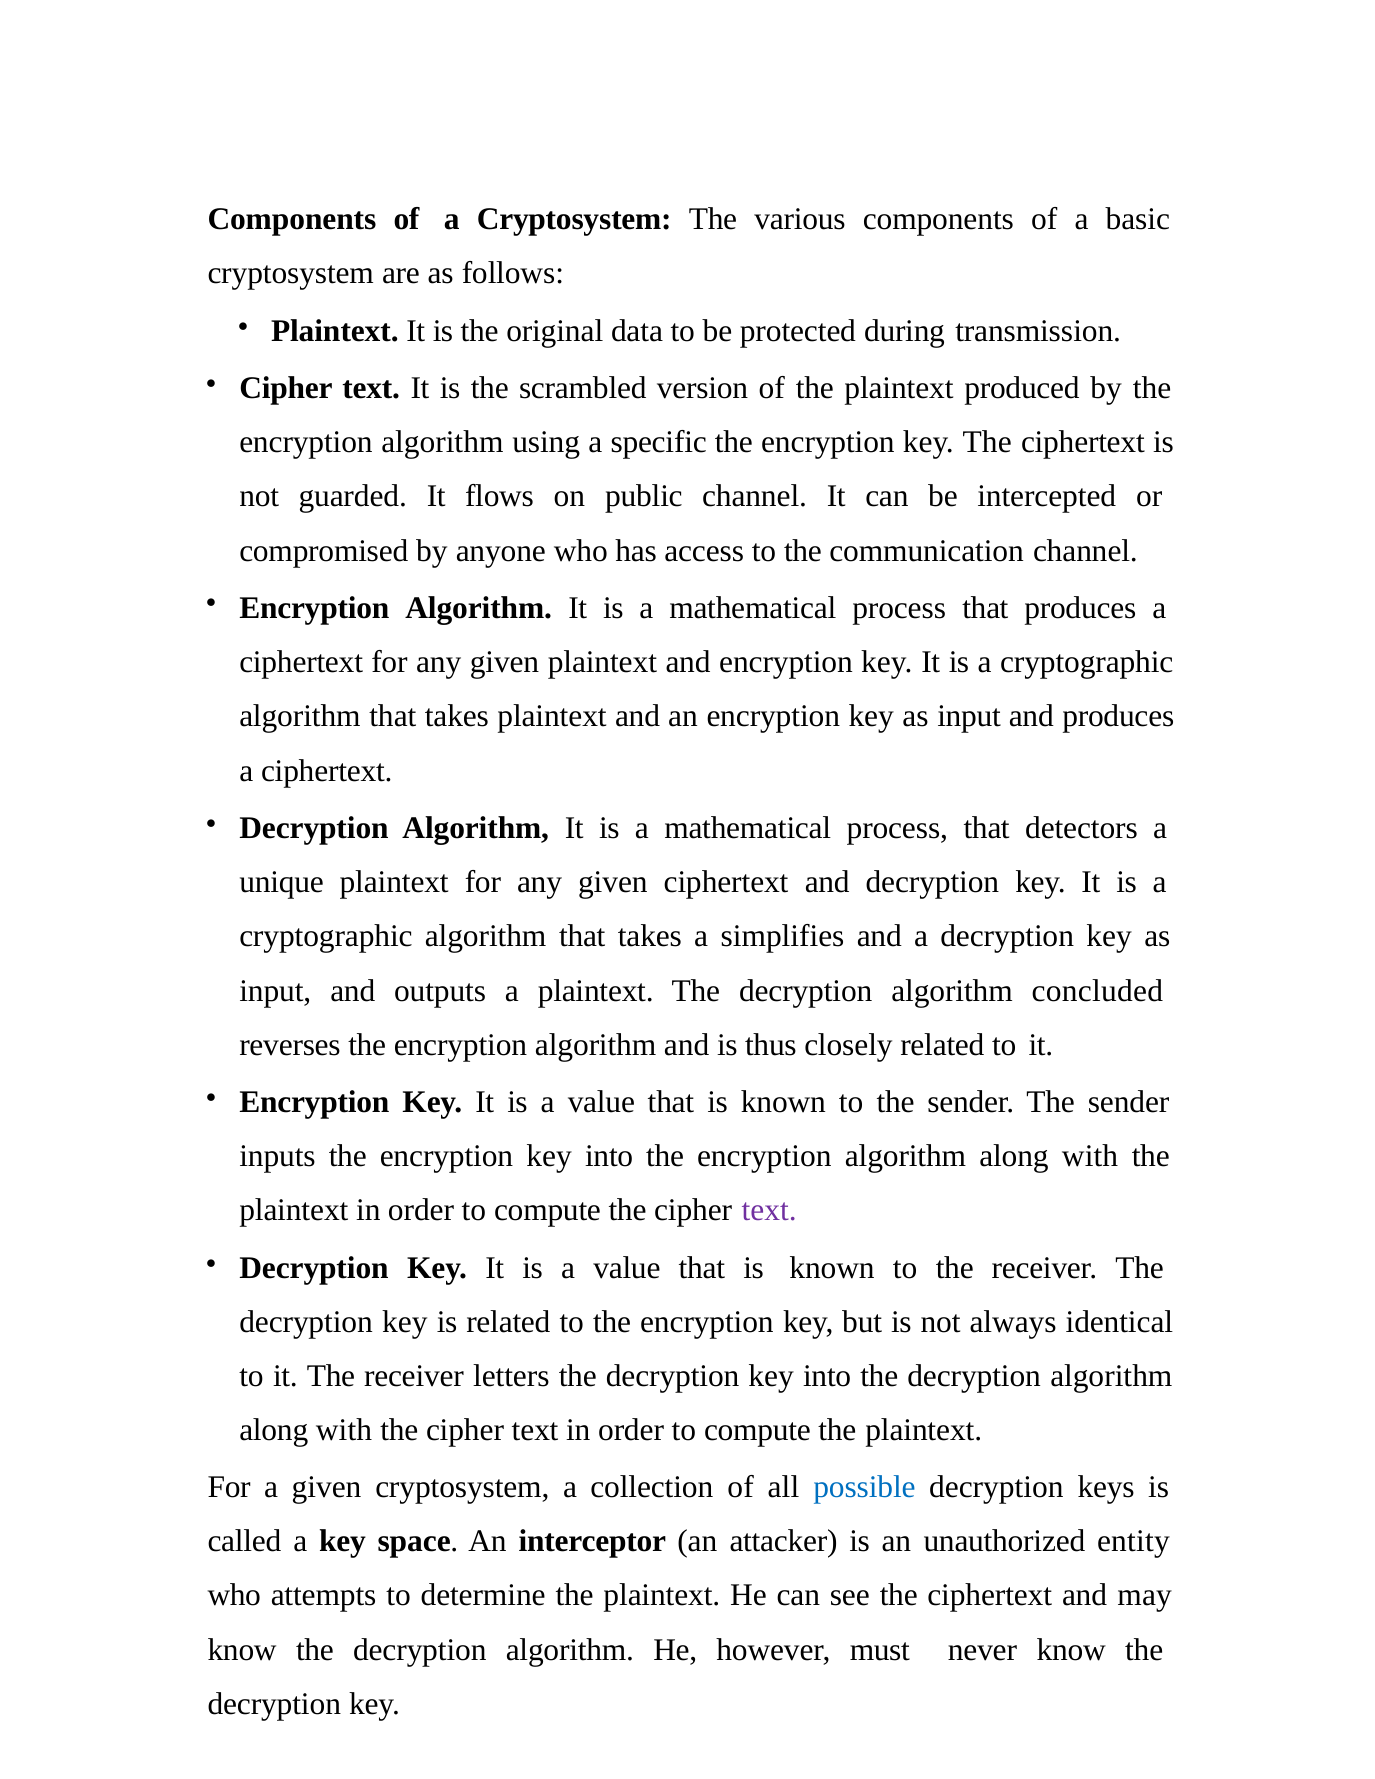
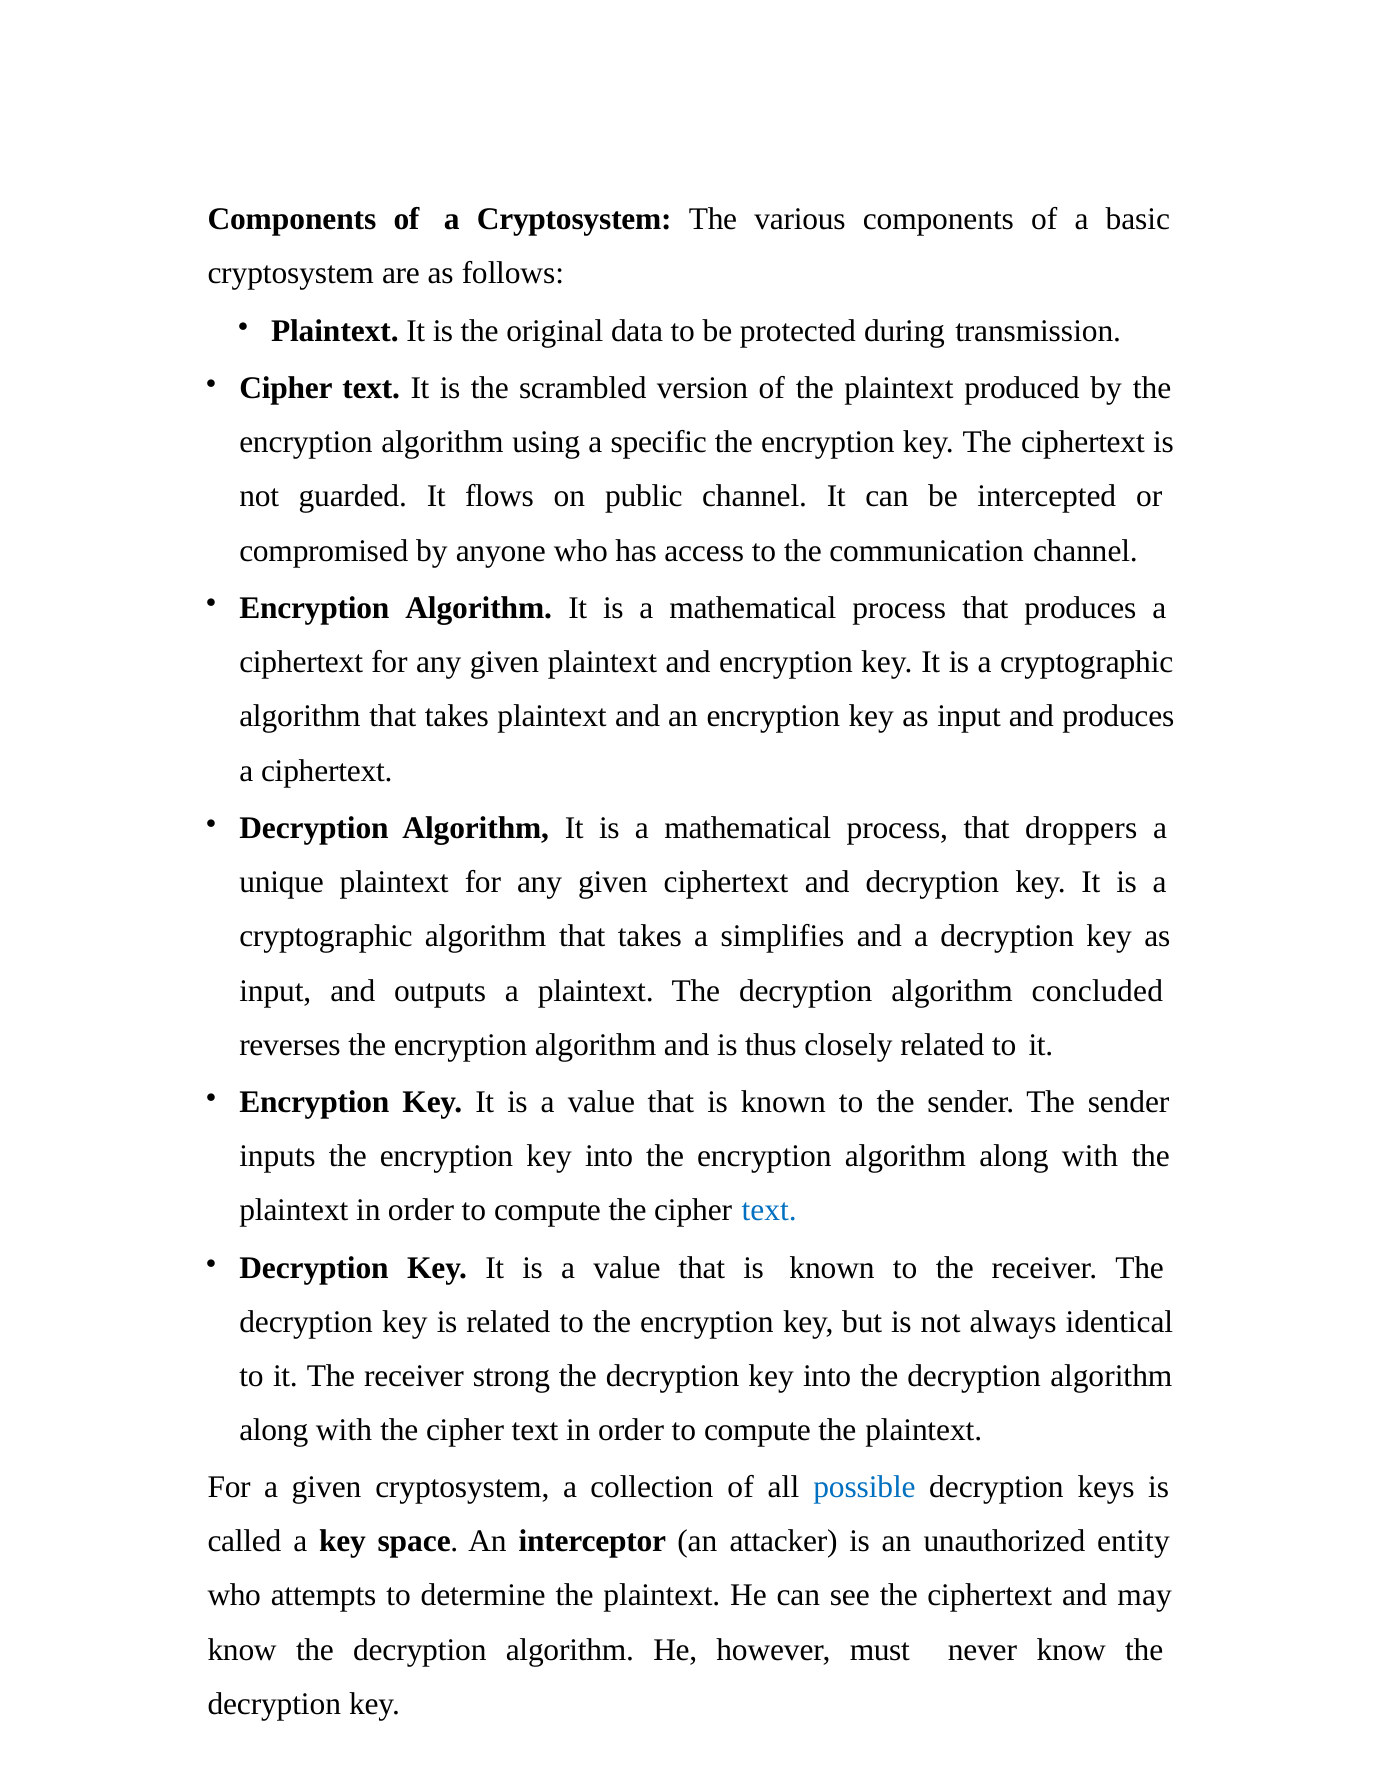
detectors: detectors -> droppers
text at (769, 1211) colour: purple -> blue
letters: letters -> strong
